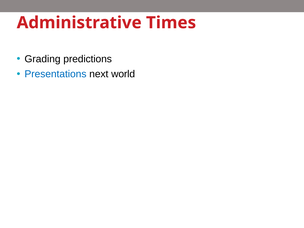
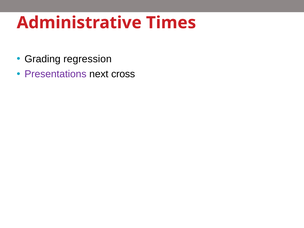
predictions: predictions -> regression
Presentations colour: blue -> purple
world: world -> cross
